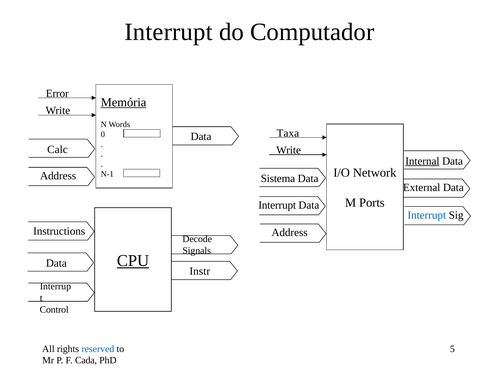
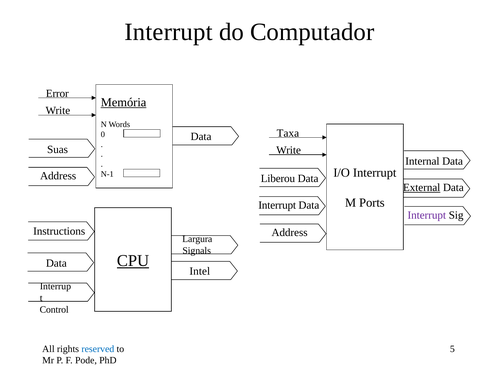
Calc: Calc -> Suas
Internal underline: present -> none
I/O Network: Network -> Interrupt
Sistema: Sistema -> Liberou
External underline: none -> present
Interrupt at (427, 215) colour: blue -> purple
Decode: Decode -> Largura
Instr: Instr -> Intel
Cada: Cada -> Pode
